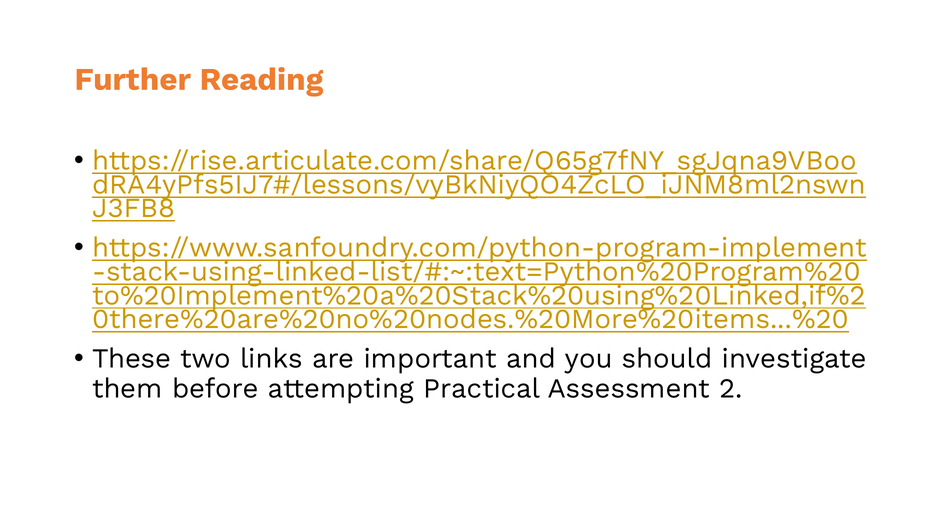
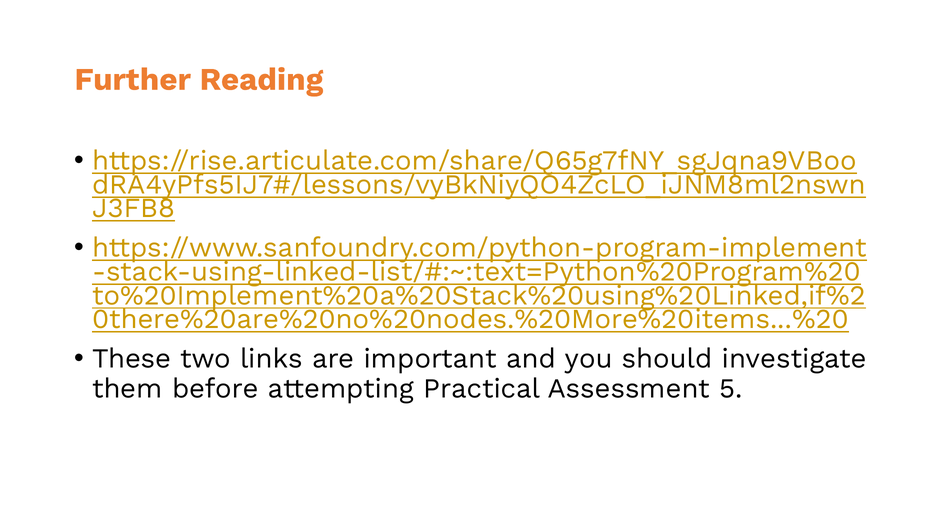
2: 2 -> 5
